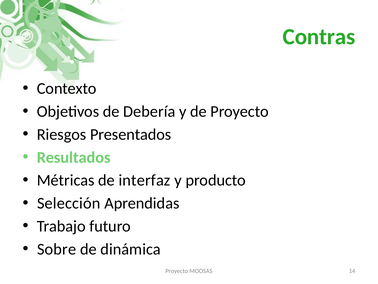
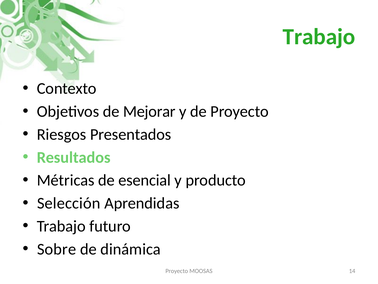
Contras at (319, 37): Contras -> Trabajo
Debería: Debería -> Mejorar
interfaz: interfaz -> esencial
